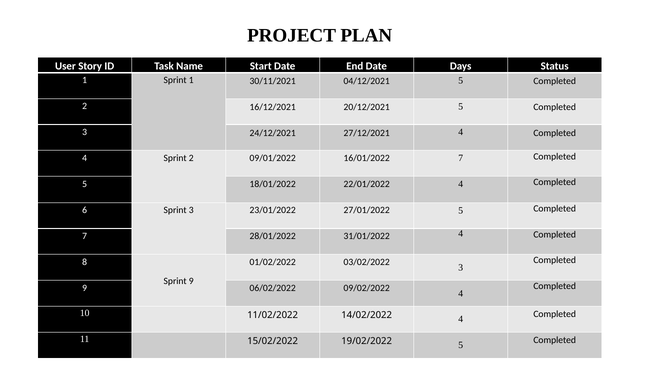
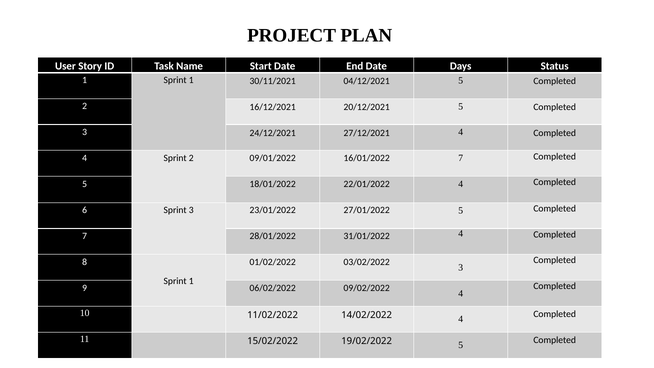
9 at (191, 281): 9 -> 1
